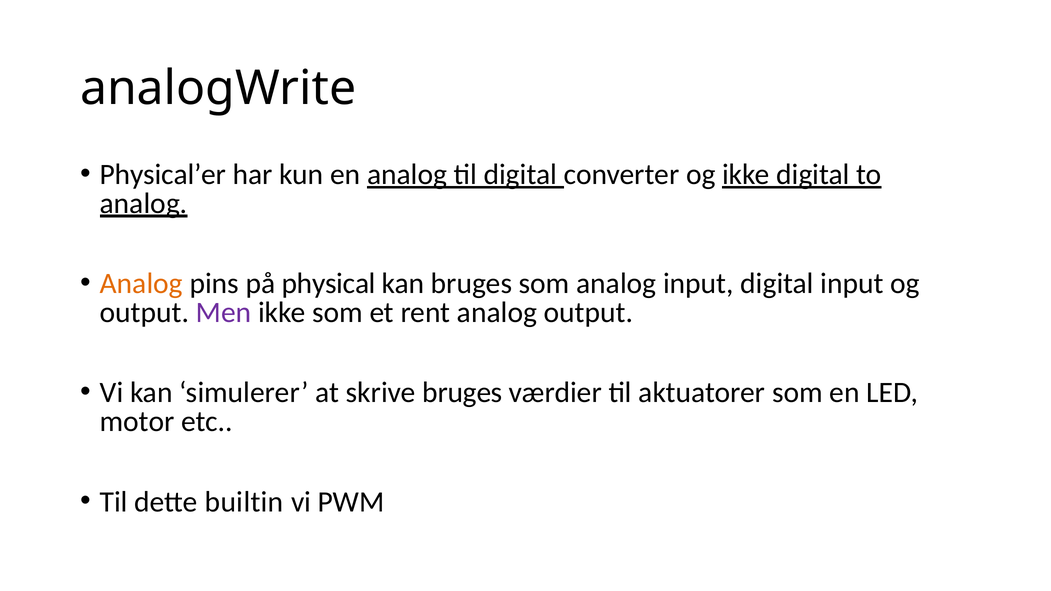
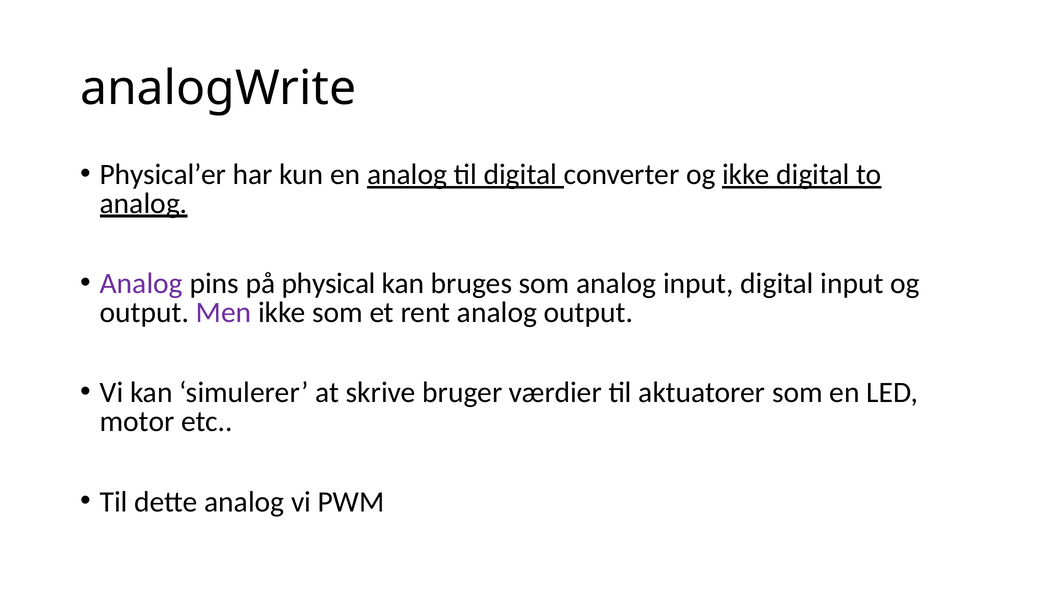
Analog at (141, 284) colour: orange -> purple
skrive bruges: bruges -> bruger
dette builtin: builtin -> analog
